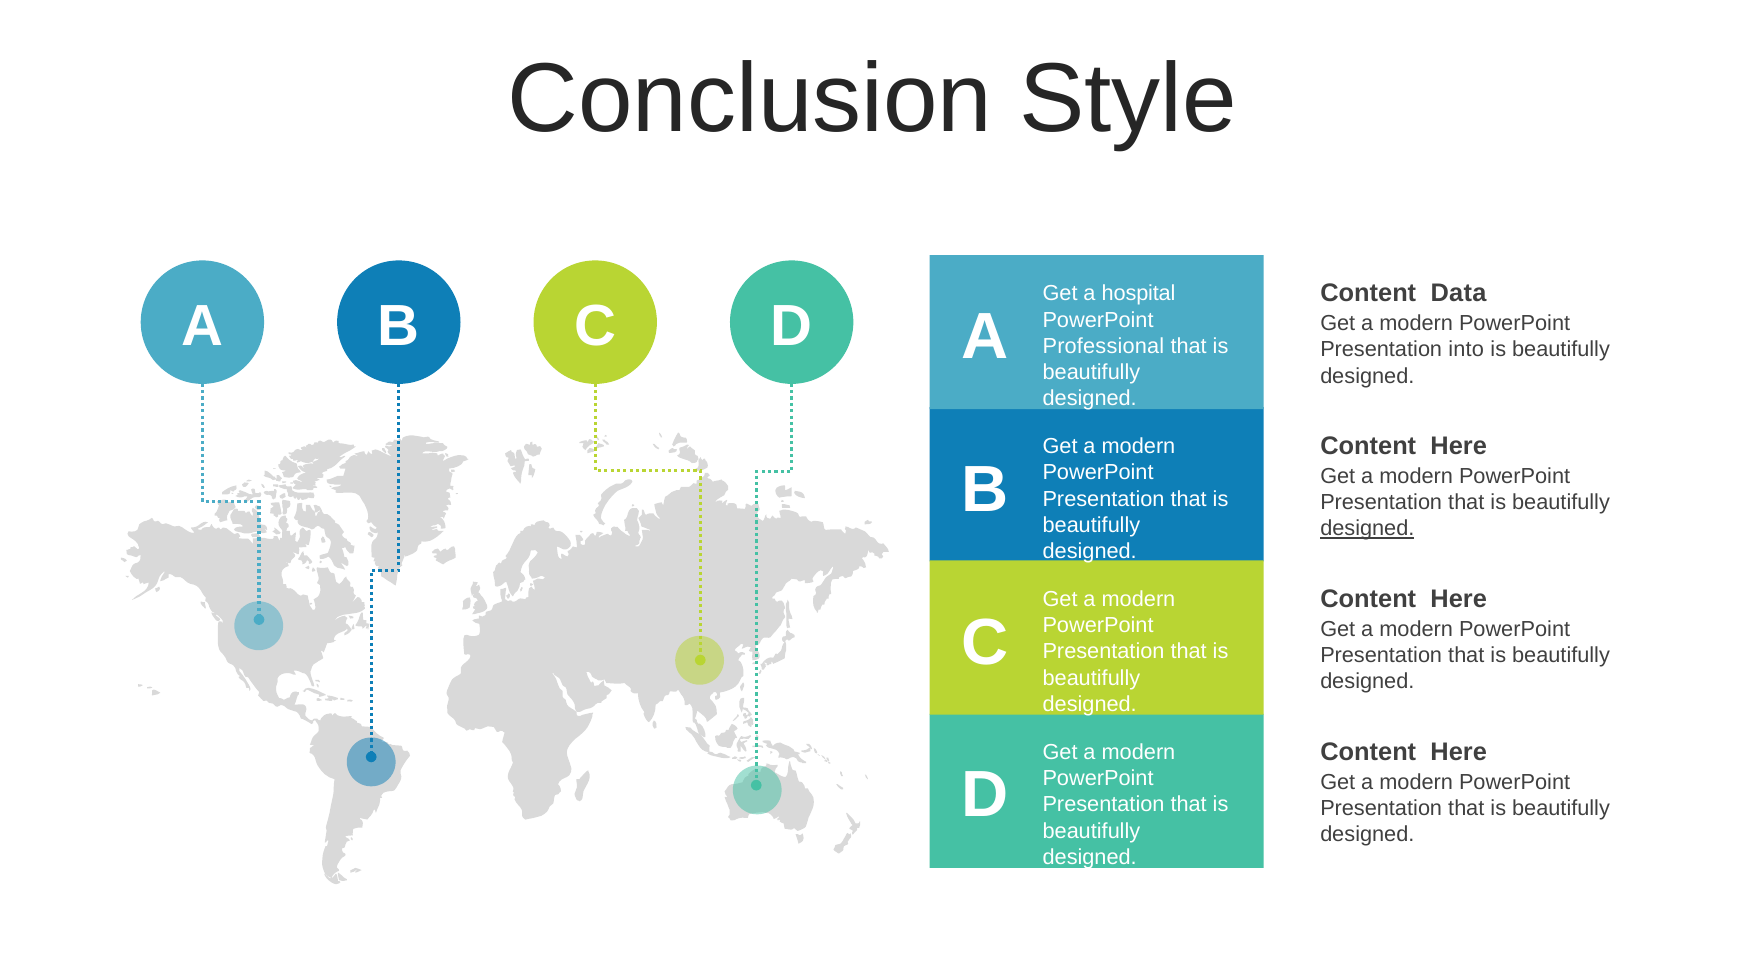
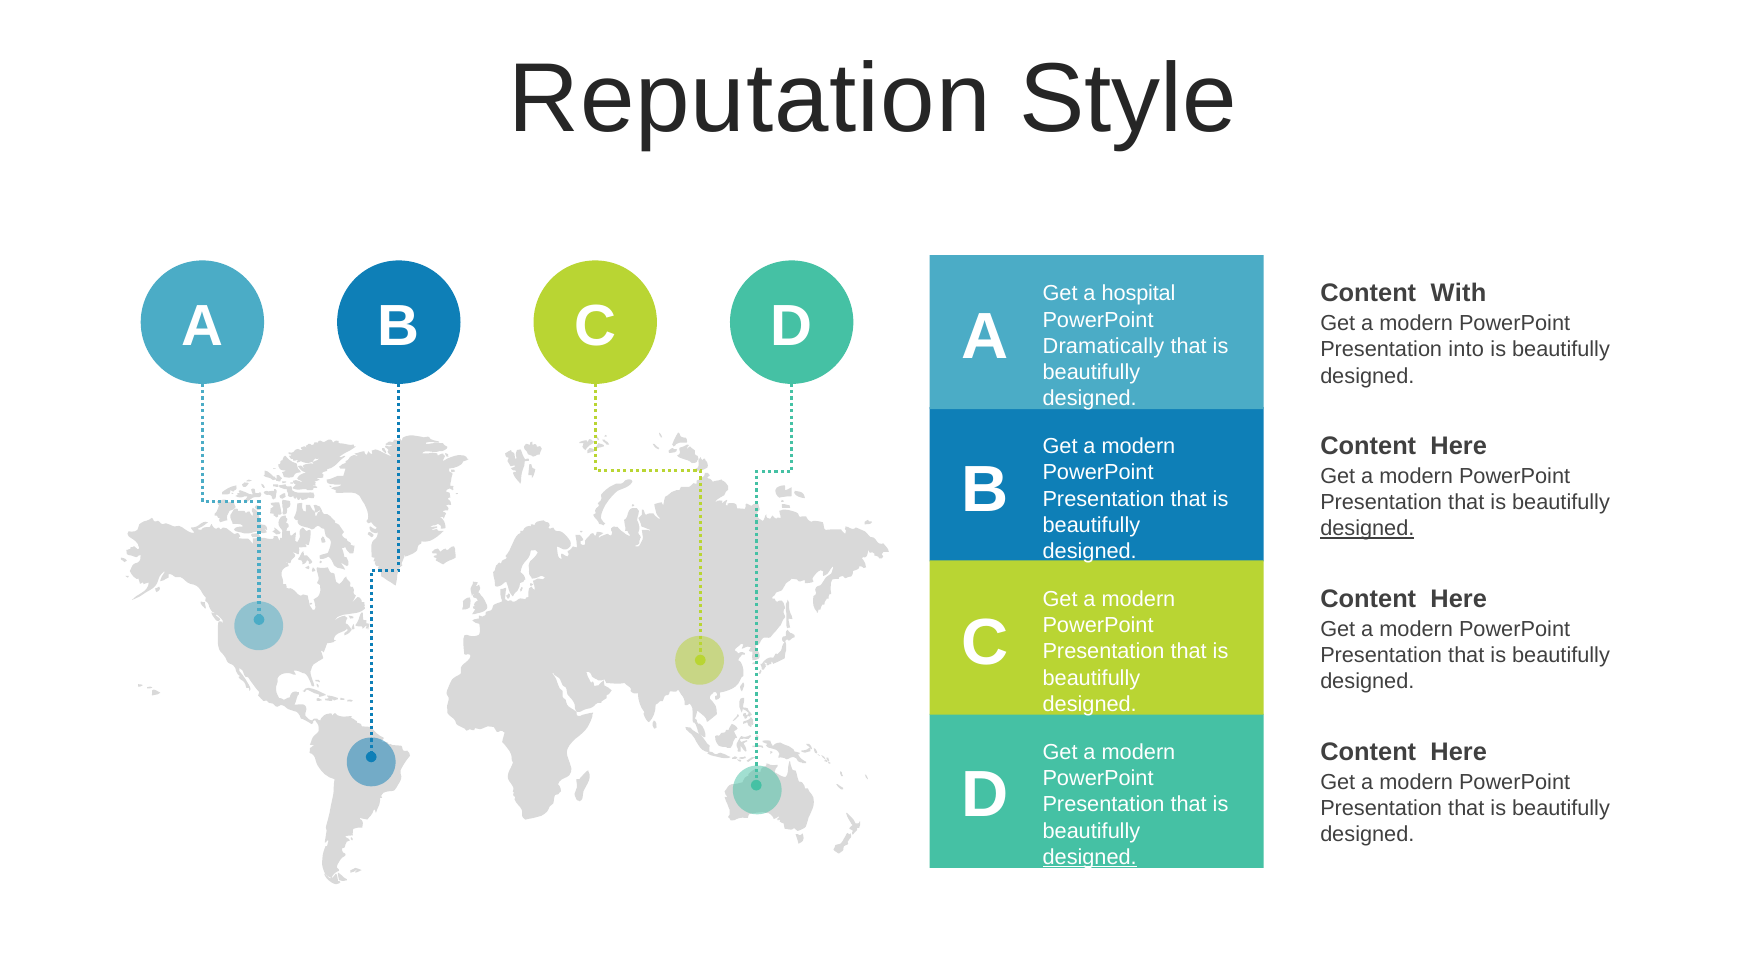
Conclusion: Conclusion -> Reputation
Data: Data -> With
Professional: Professional -> Dramatically
designed at (1090, 857) underline: none -> present
